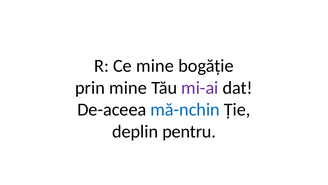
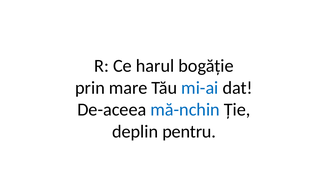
Ce mine: mine -> harul
prin mine: mine -> mare
mi-ai colour: purple -> blue
